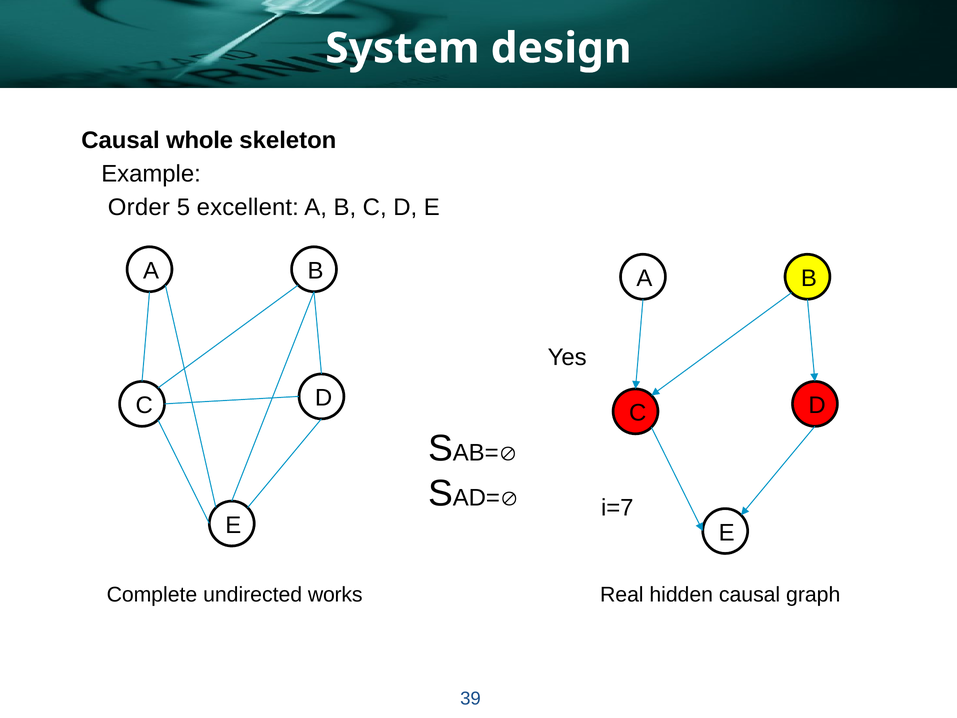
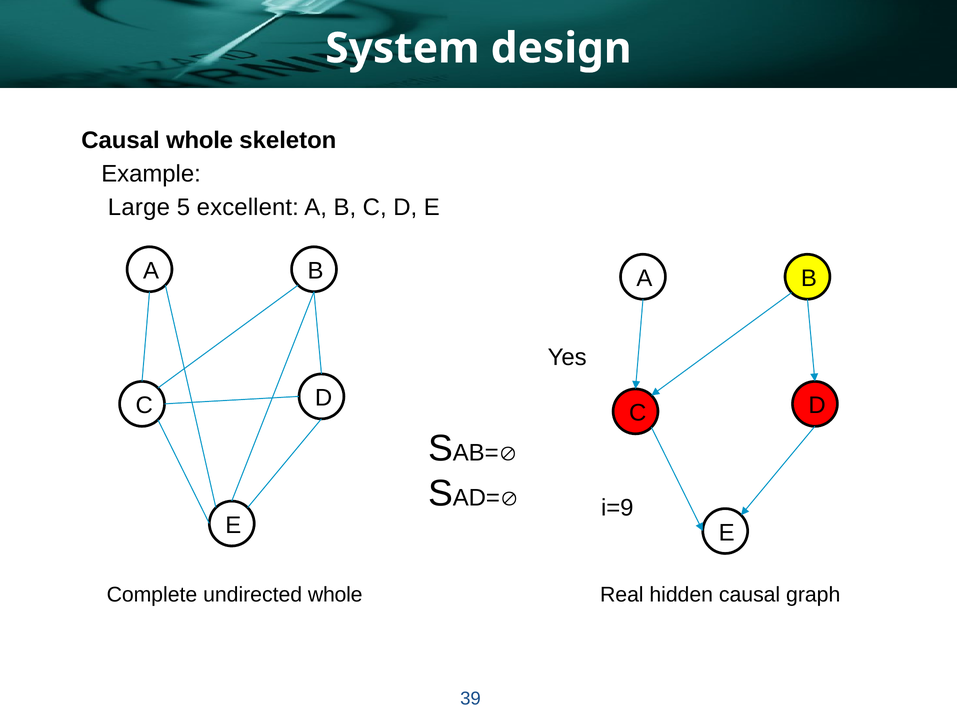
Order: Order -> Large
i=7: i=7 -> i=9
undirected works: works -> whole
